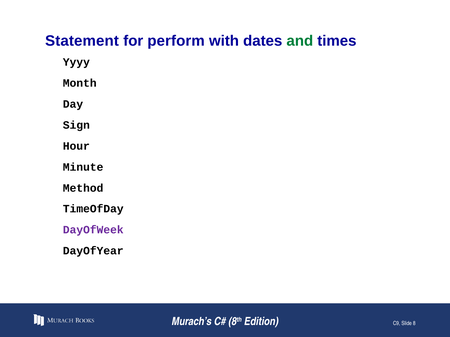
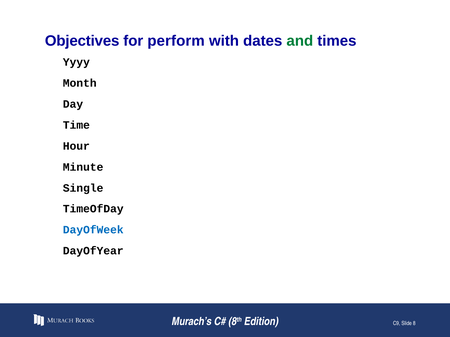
Statement: Statement -> Objectives
Sign: Sign -> Time
Method: Method -> Single
DayOfWeek colour: purple -> blue
